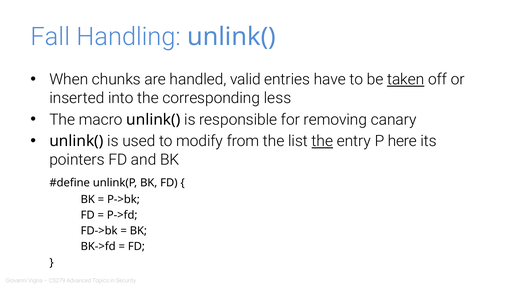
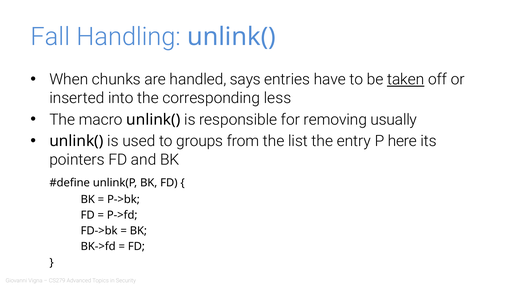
valid: valid -> says
canary: canary -> usually
modify: modify -> groups
the at (322, 141) underline: present -> none
